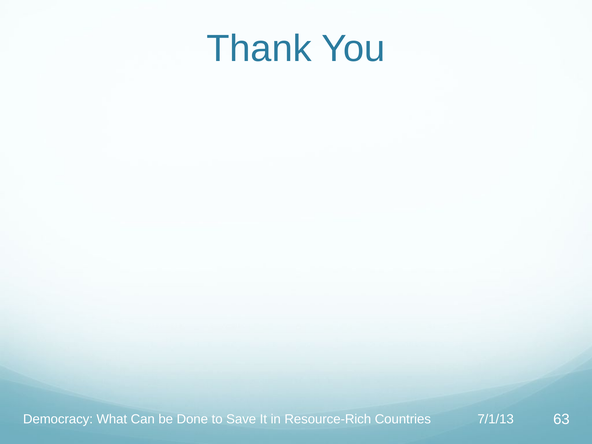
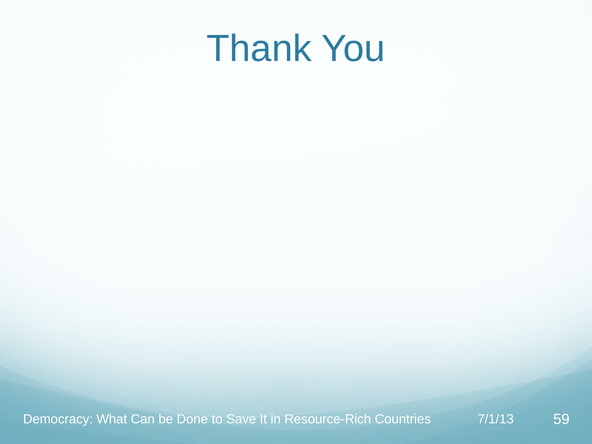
63: 63 -> 59
